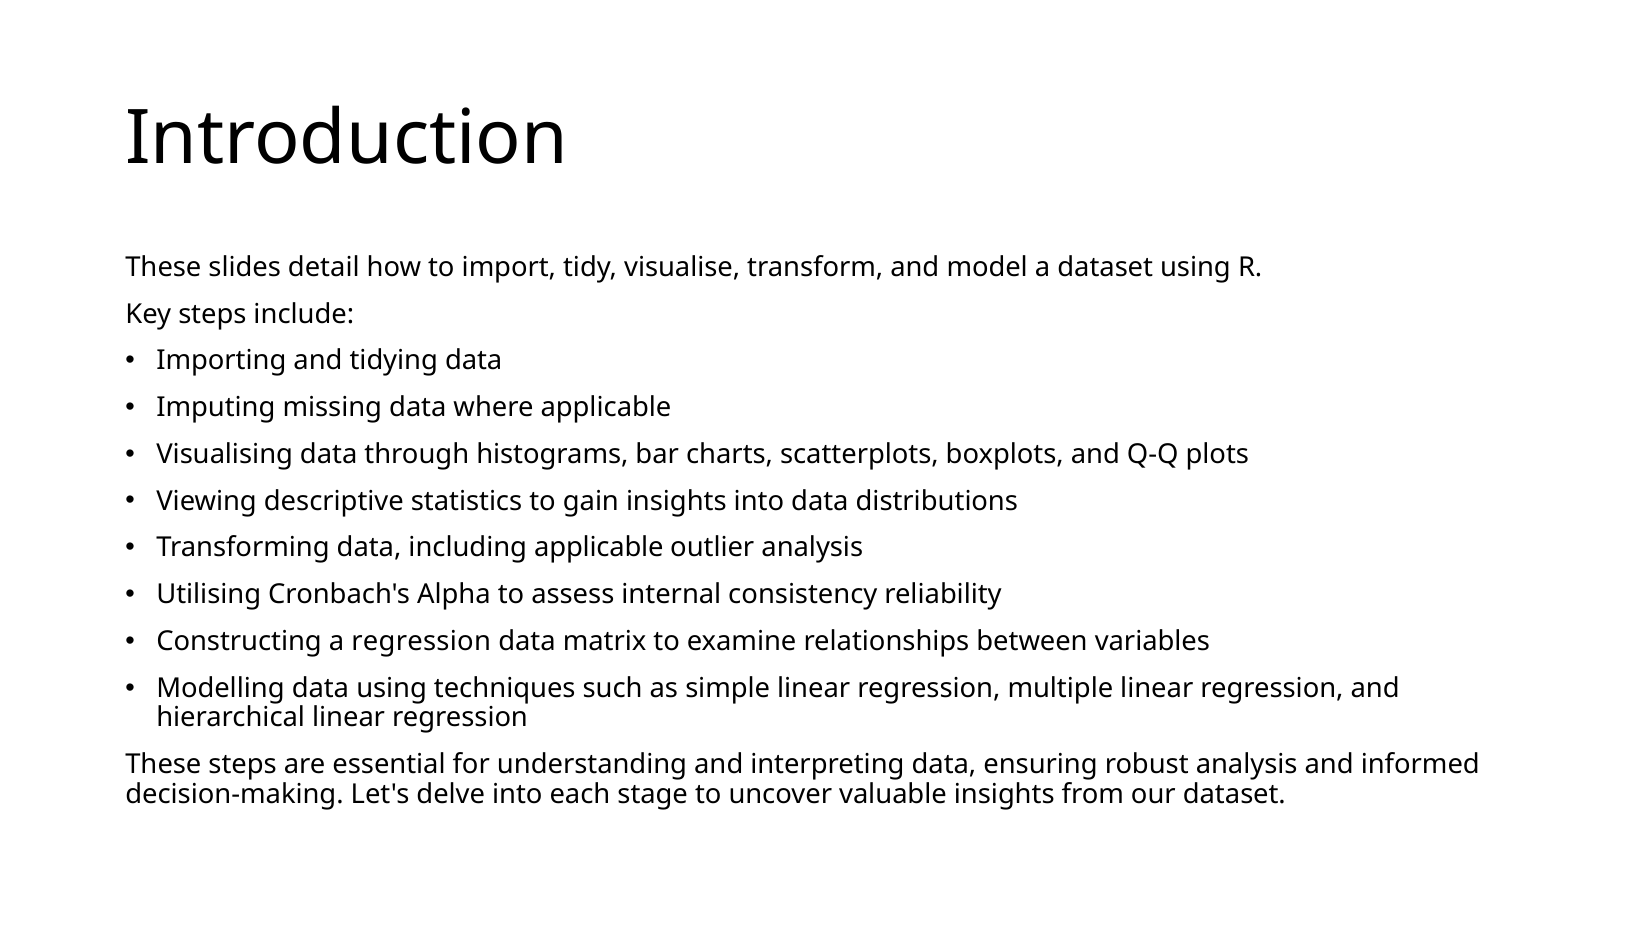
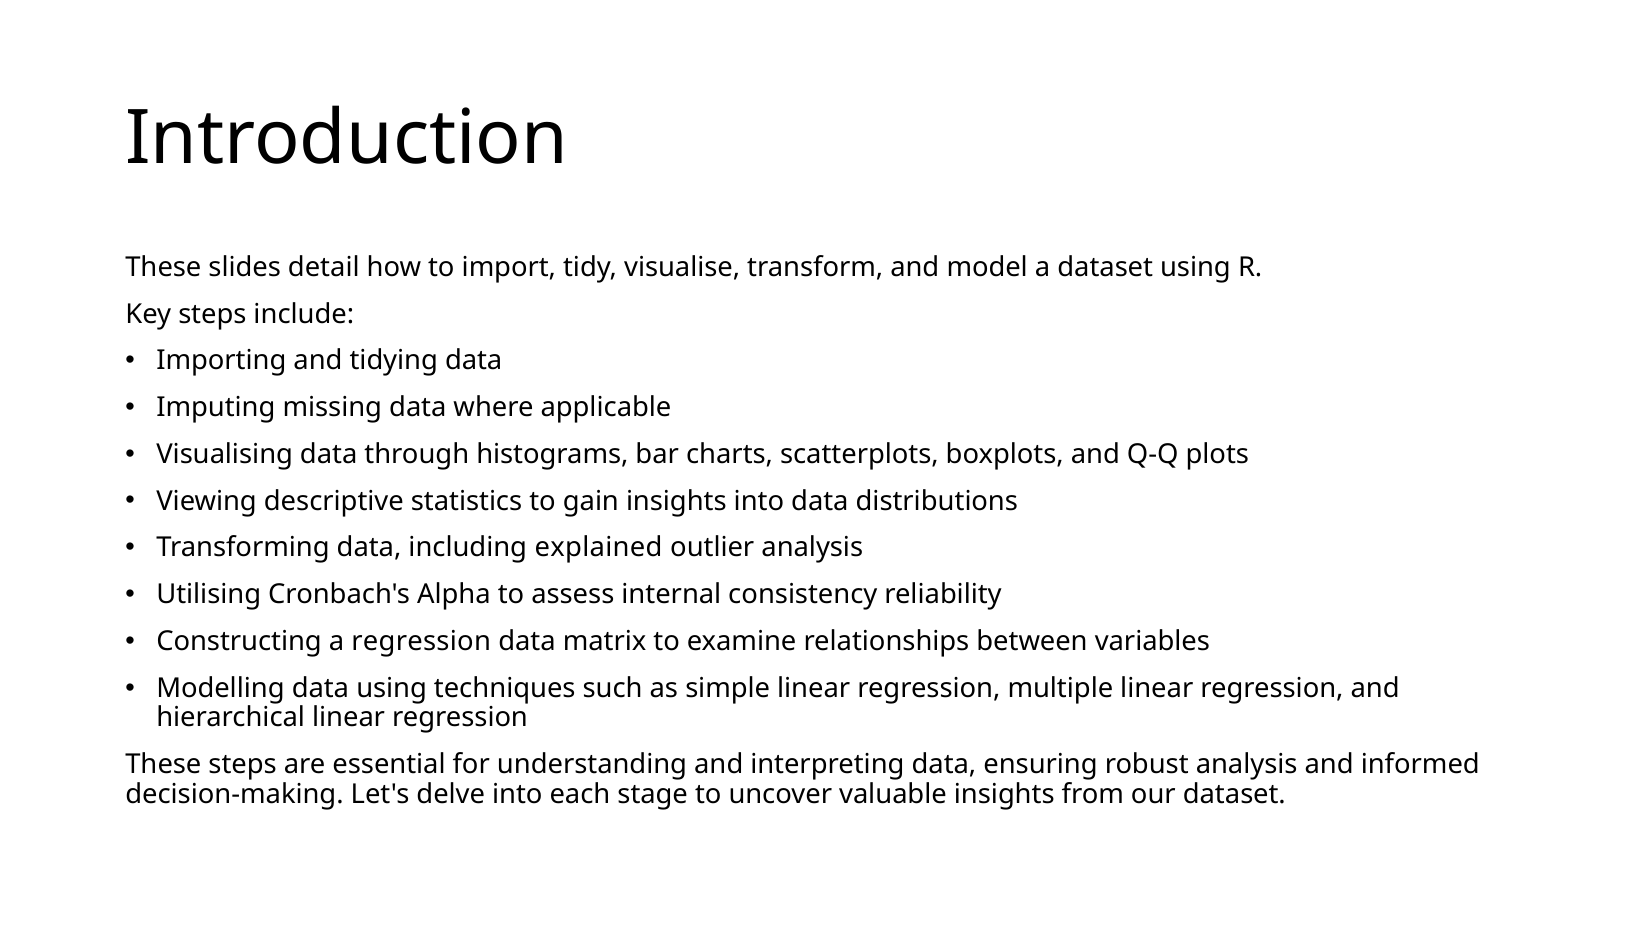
including applicable: applicable -> explained
